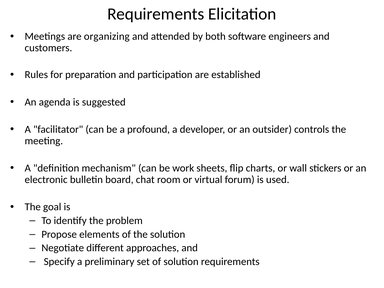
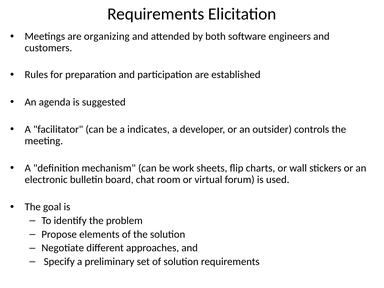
profound: profound -> indicates
